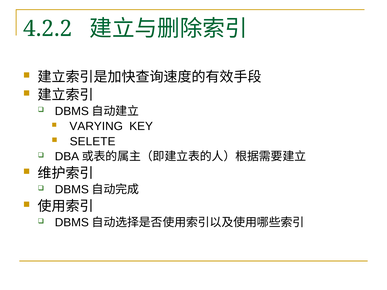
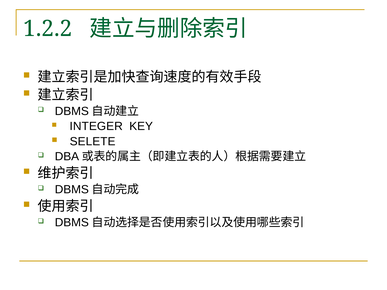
4.2.2: 4.2.2 -> 1.2.2
VARYING: VARYING -> INTEGER
